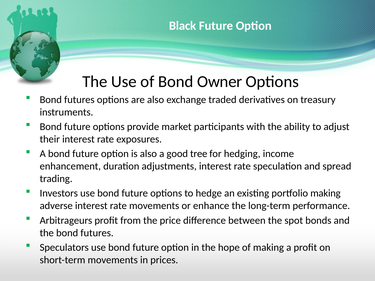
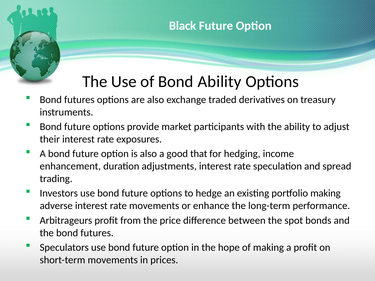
Bond Owner: Owner -> Ability
tree: tree -> that
